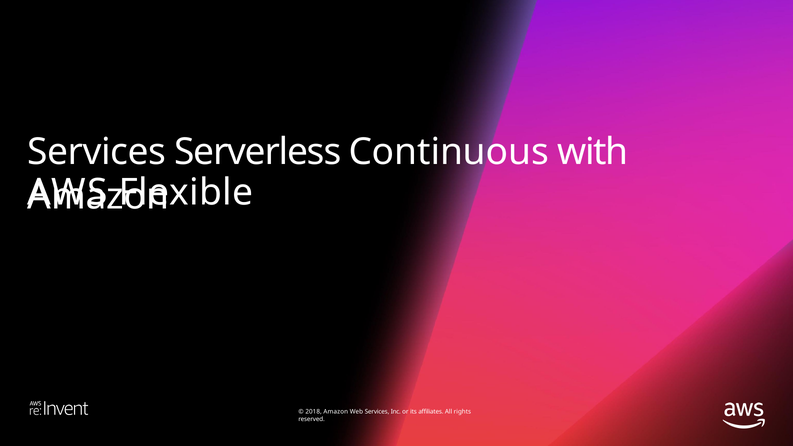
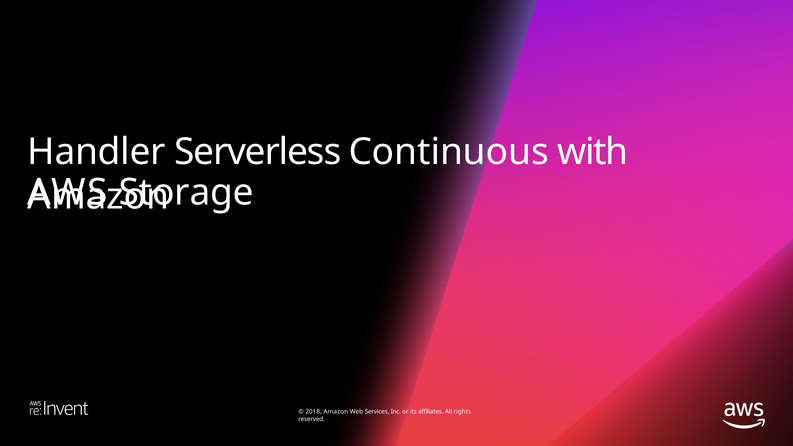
Services at (97, 152): Services -> Handler
Flexible: Flexible -> Storage
